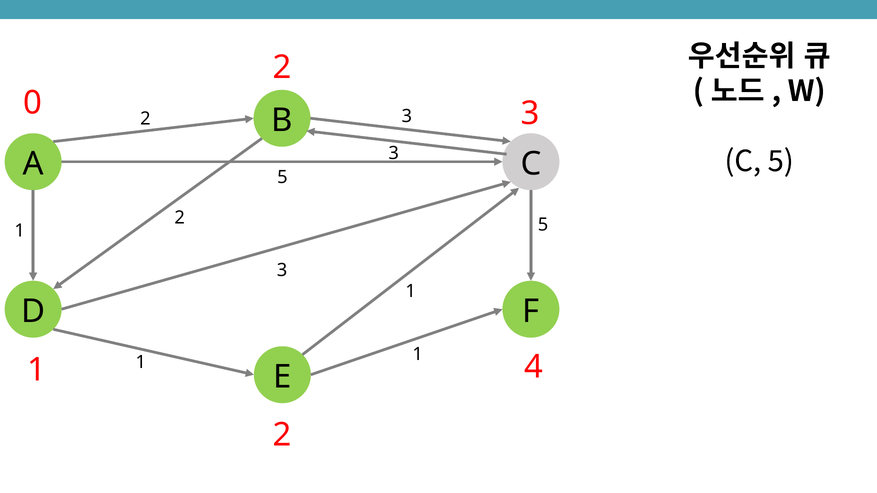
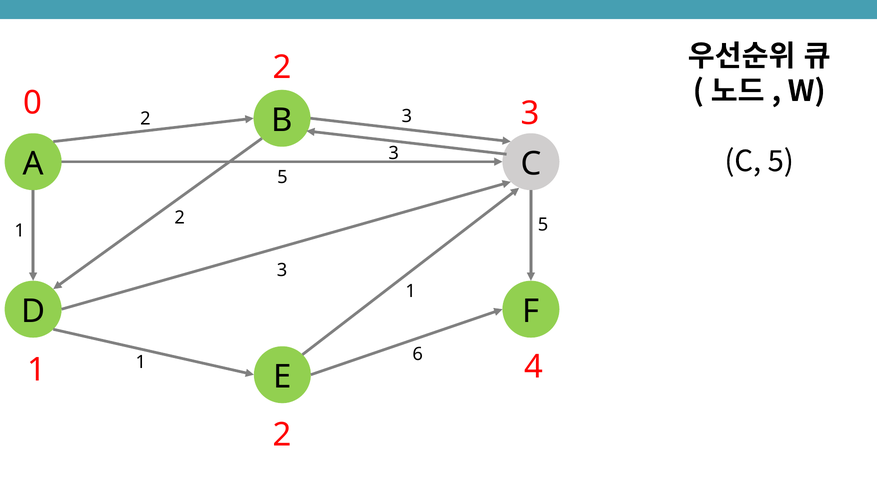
1 at (418, 355): 1 -> 6
